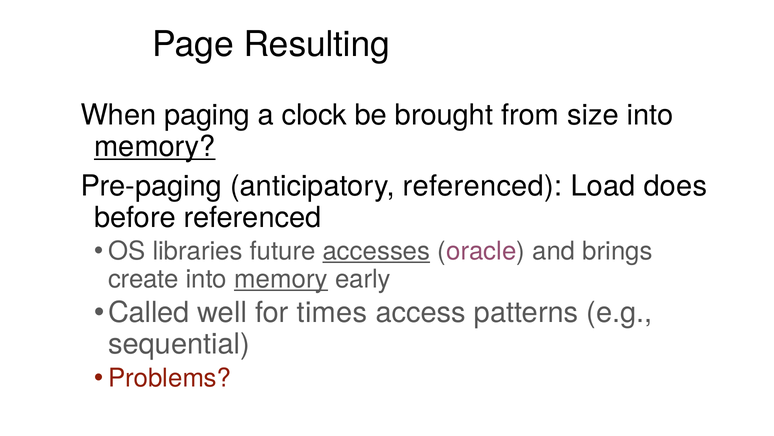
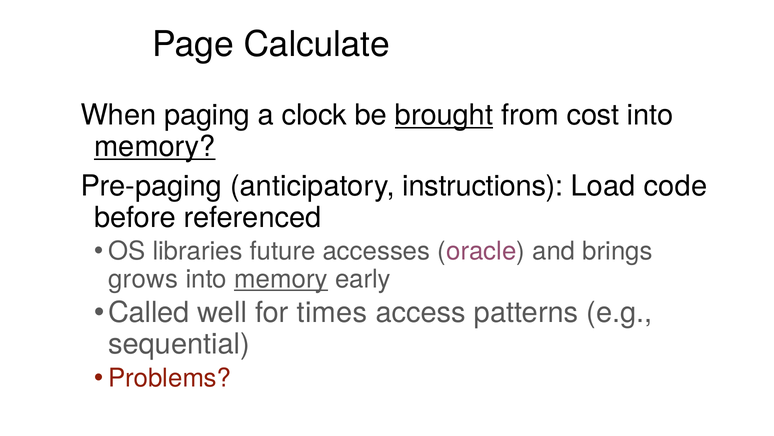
Resulting: Resulting -> Calculate
brought underline: none -> present
size: size -> cost
anticipatory referenced: referenced -> instructions
does: does -> code
accesses underline: present -> none
create: create -> grows
